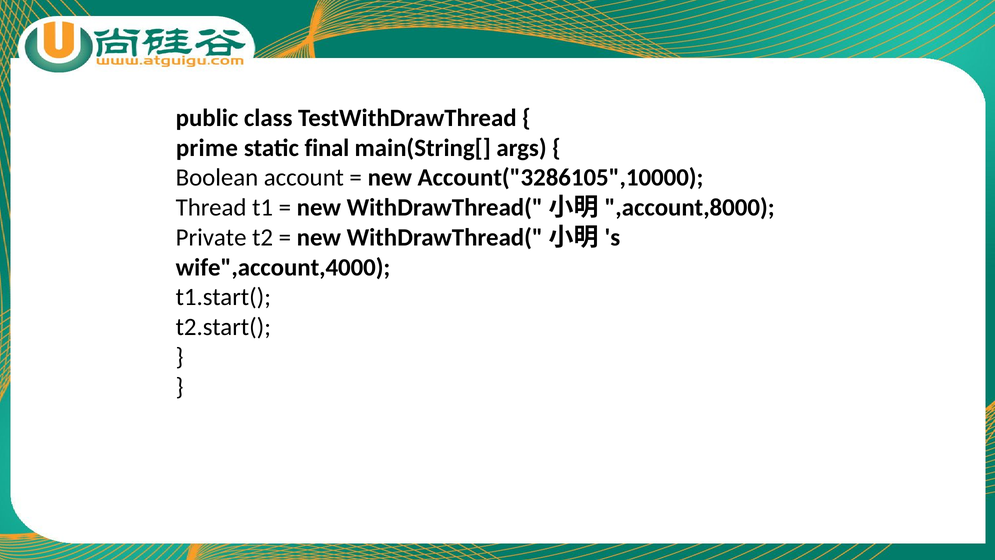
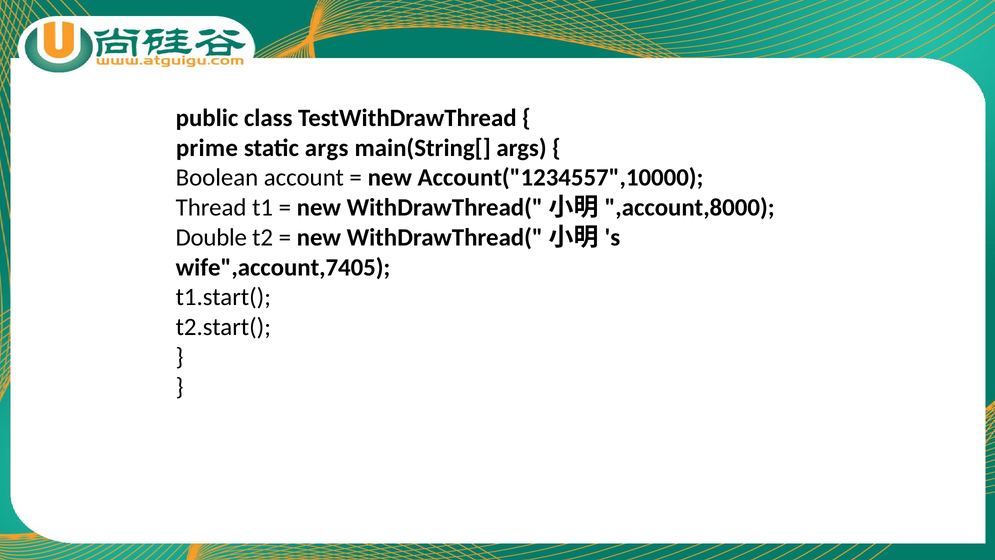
static final: final -> args
Account("3286105",10000: Account("3286105",10000 -> Account("1234557",10000
Private: Private -> Double
wife",account,4000: wife",account,4000 -> wife",account,7405
